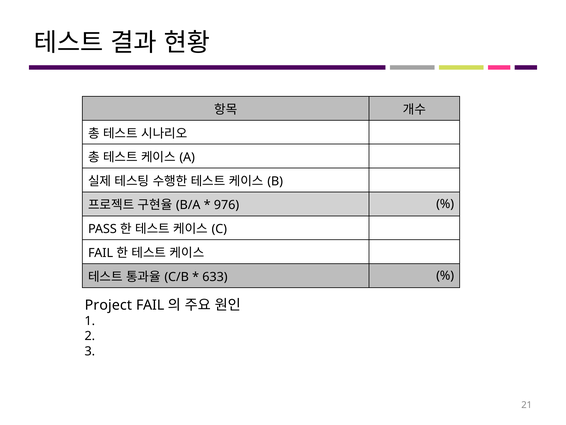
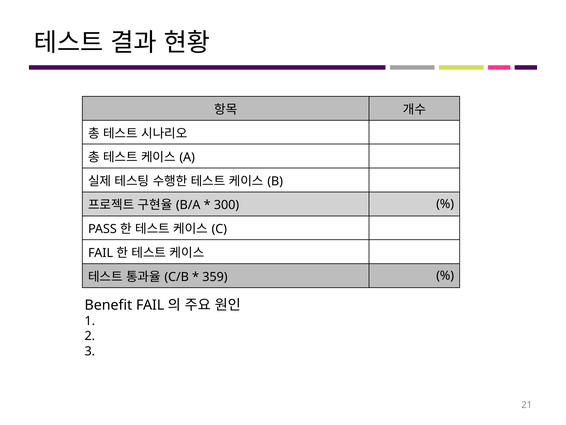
976: 976 -> 300
633: 633 -> 359
Project: Project -> Benefit
